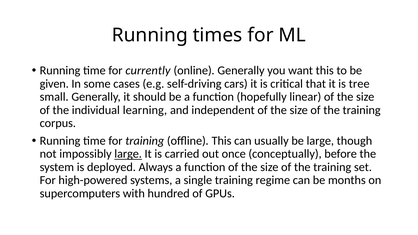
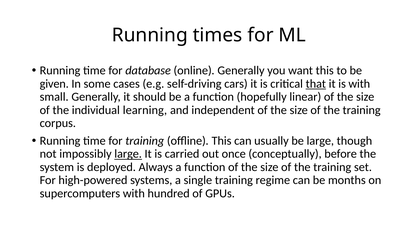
currently: currently -> database
that underline: none -> present
is tree: tree -> with
